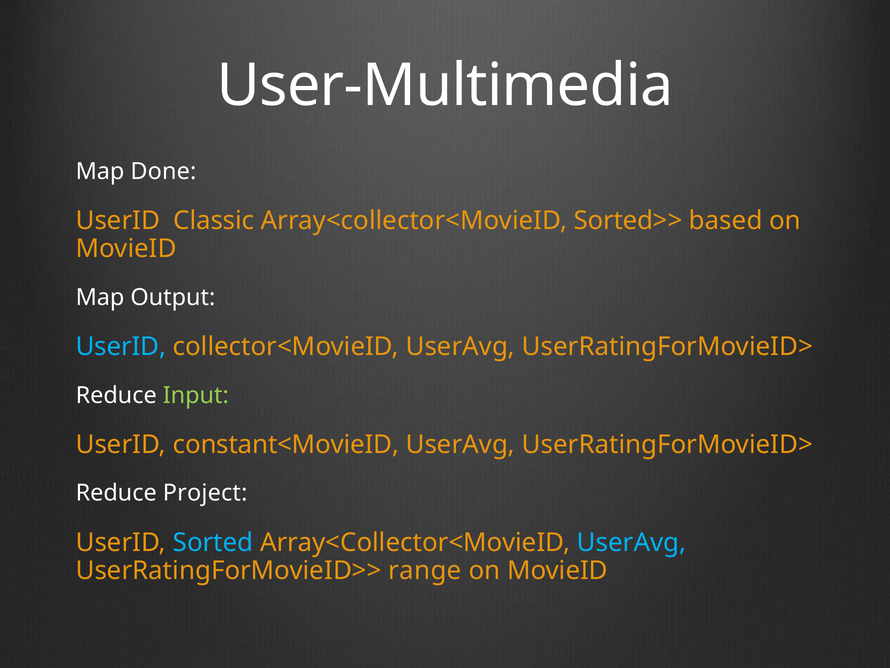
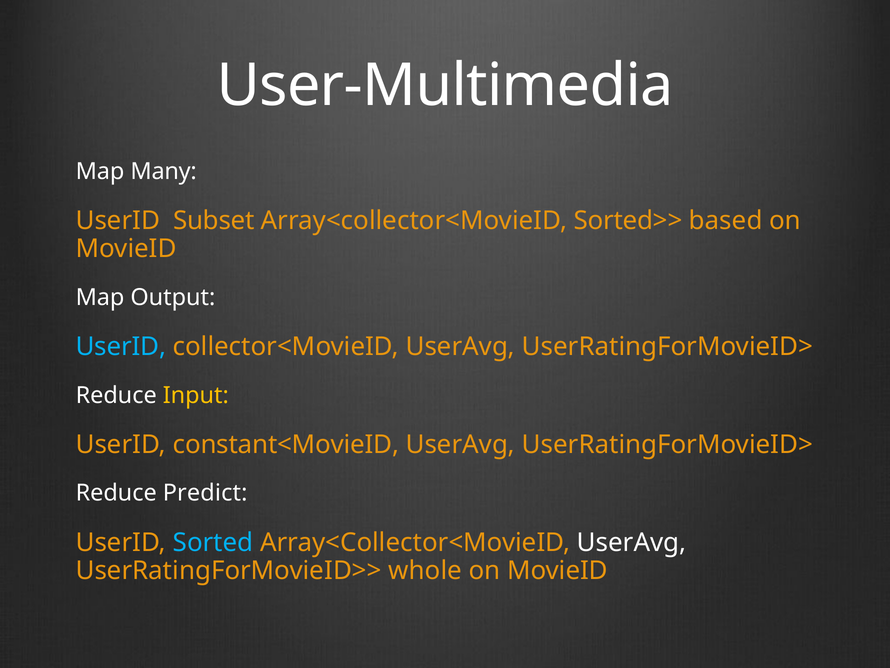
Done: Done -> Many
Classic: Classic -> Subset
Input colour: light green -> yellow
Project: Project -> Predict
UserAvg at (632, 542) colour: light blue -> white
range: range -> whole
